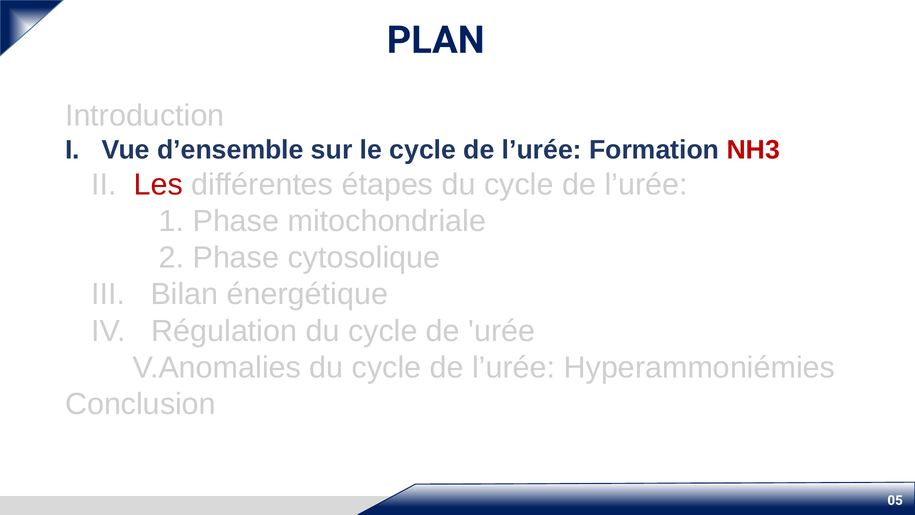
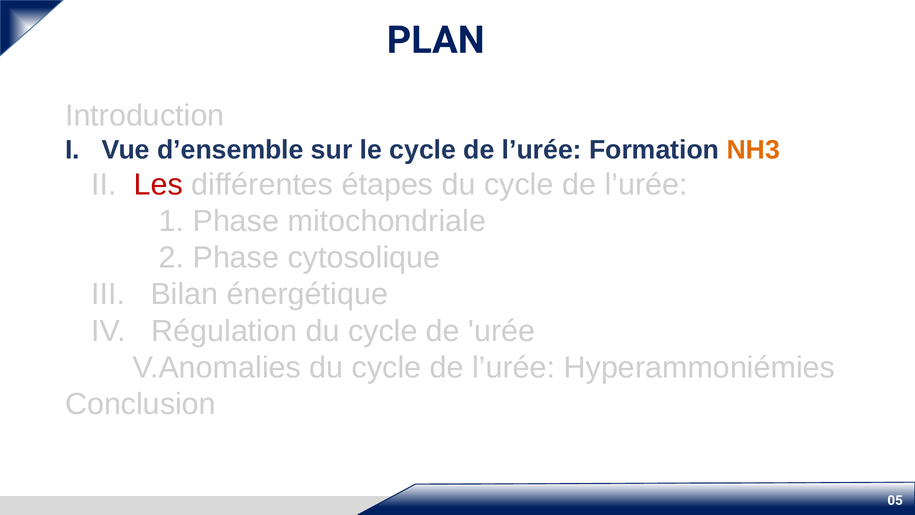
NH3 colour: red -> orange
